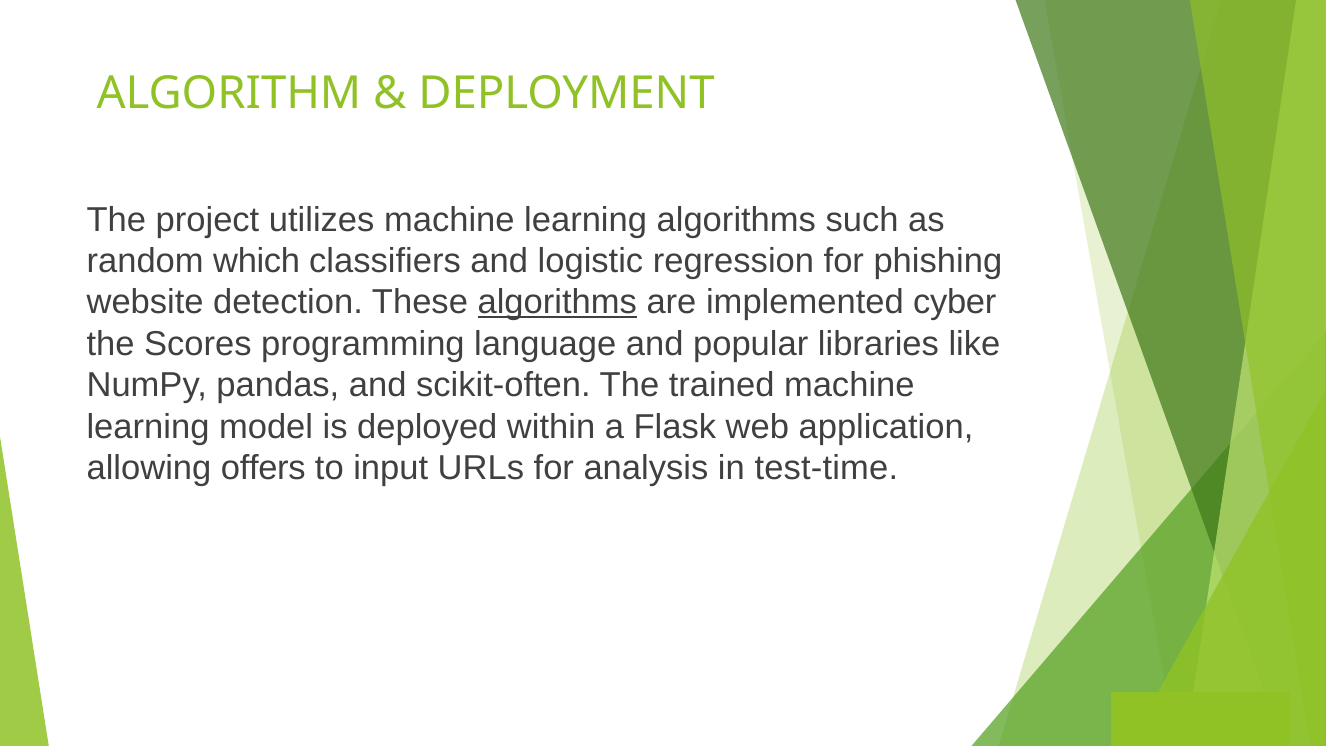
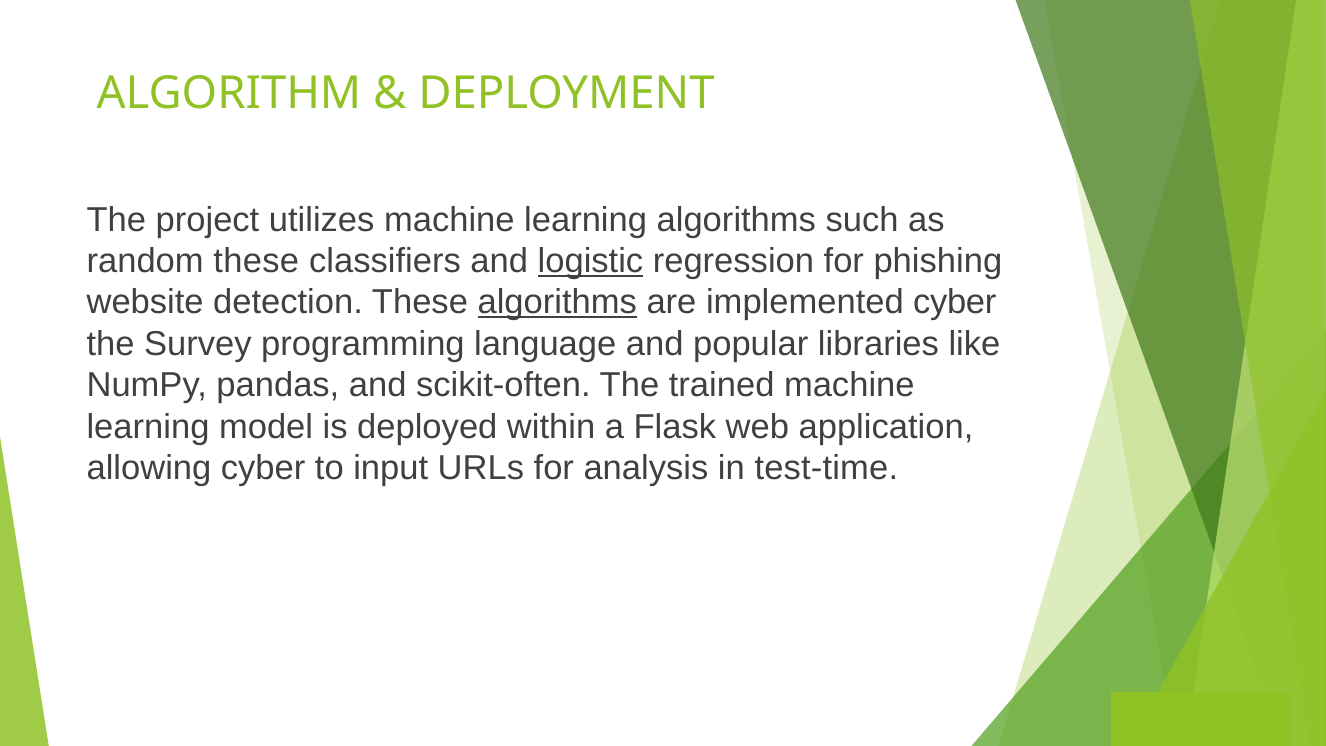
random which: which -> these
logistic underline: none -> present
Scores: Scores -> Survey
allowing offers: offers -> cyber
